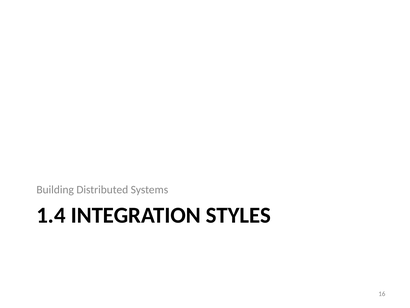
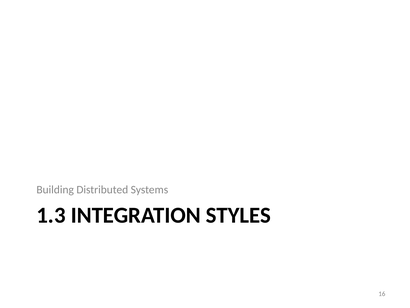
1.4: 1.4 -> 1.3
